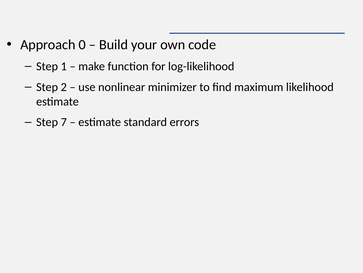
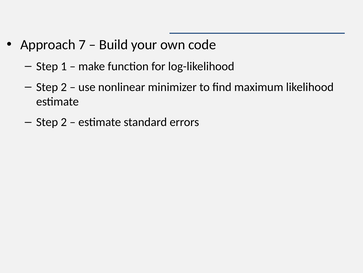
0: 0 -> 7
7 at (64, 122): 7 -> 2
